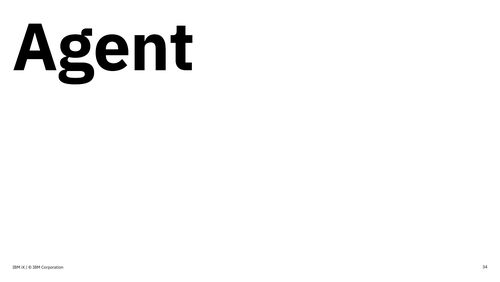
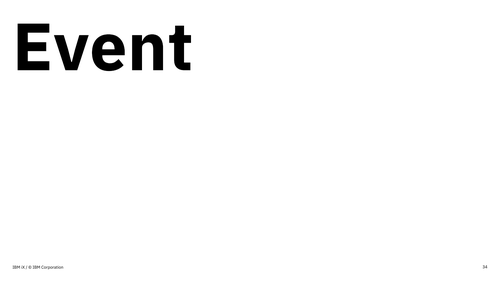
Agent: Agent -> Event
